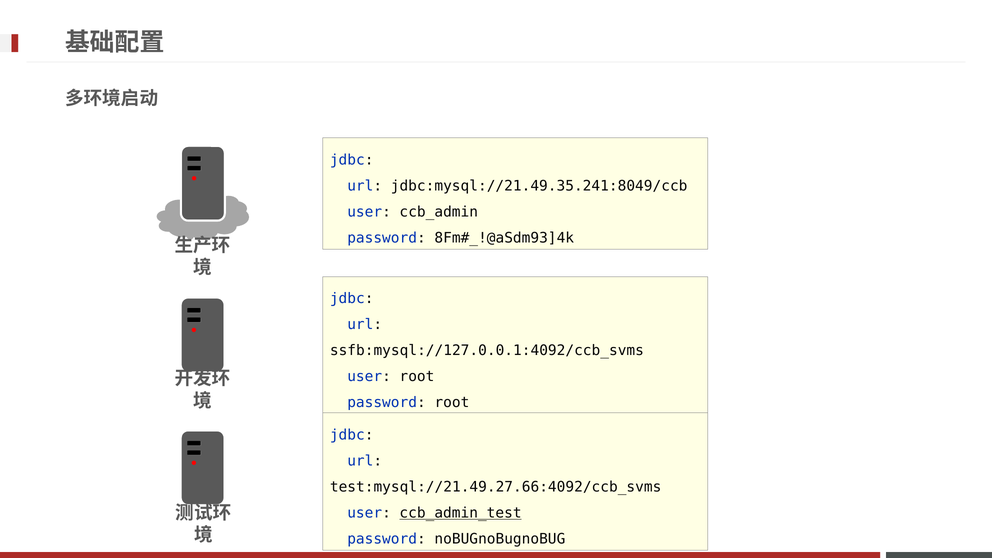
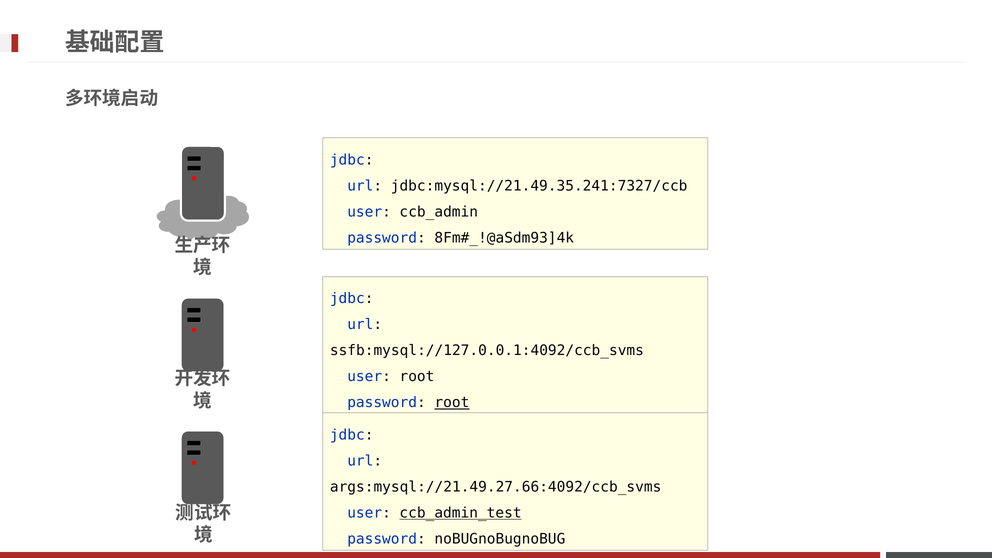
jdbc:mysql://21.49.35.241:8049/ccb: jdbc:mysql://21.49.35.241:8049/ccb -> jdbc:mysql://21.49.35.241:7327/ccb
root at (452, 403) underline: none -> present
test:mysql://21.49.27.66:4092/ccb_svms: test:mysql://21.49.27.66:4092/ccb_svms -> args:mysql://21.49.27.66:4092/ccb_svms
